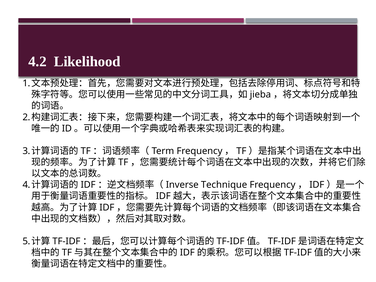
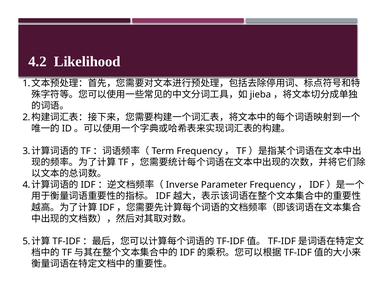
Technique: Technique -> Parameter
